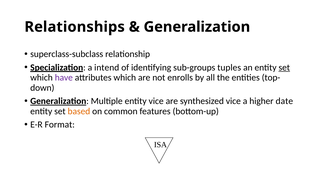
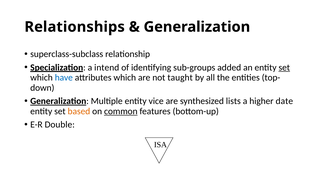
tuples: tuples -> added
have colour: purple -> blue
enrolls: enrolls -> taught
synthesized vice: vice -> lists
common underline: none -> present
Format: Format -> Double
